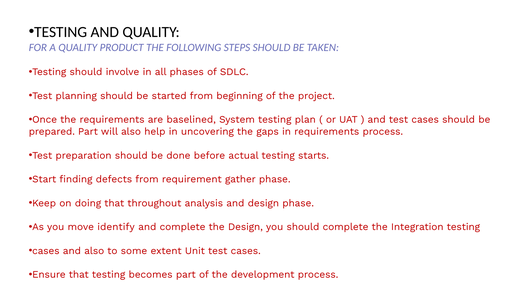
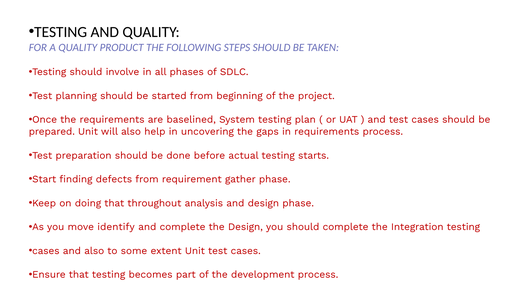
prepared Part: Part -> Unit
